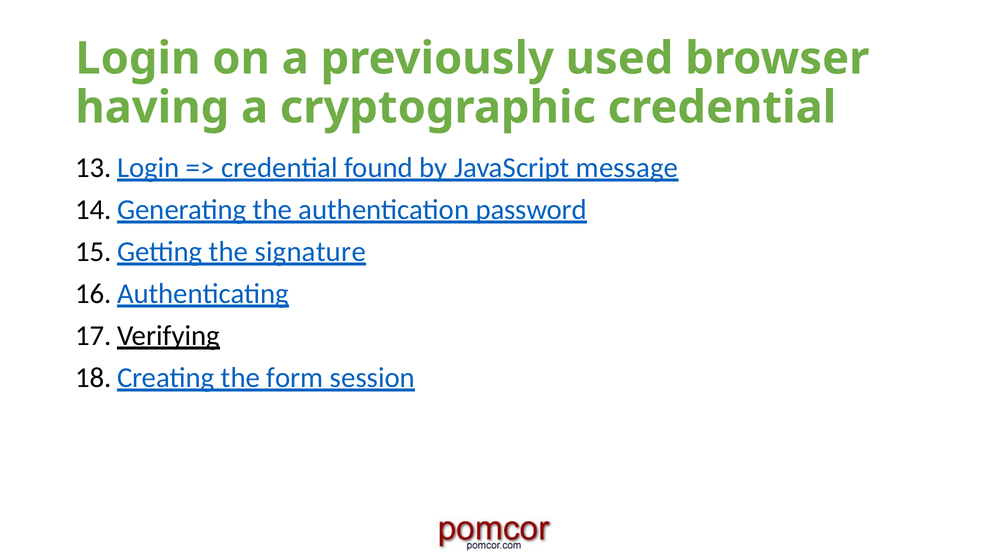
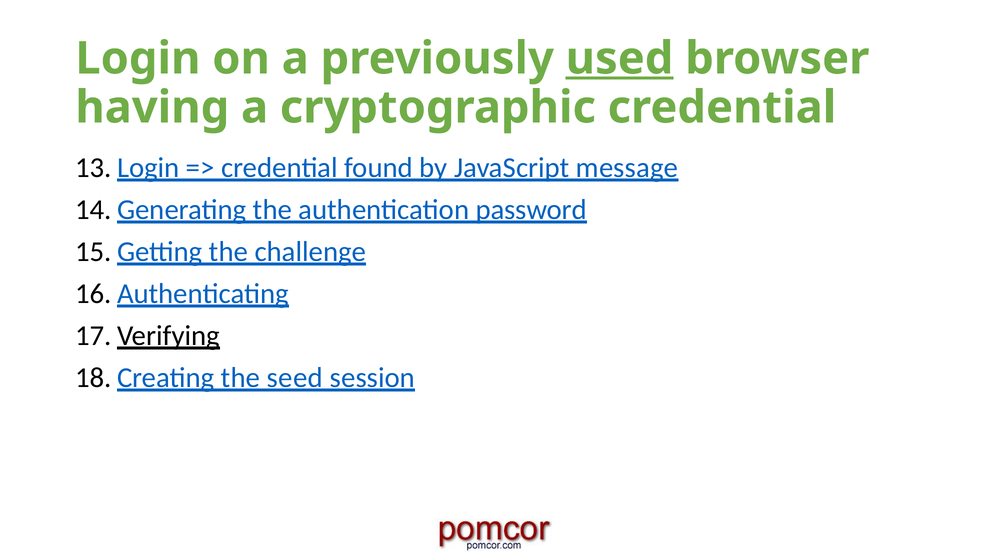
used underline: none -> present
signature: signature -> challenge
form: form -> seed
